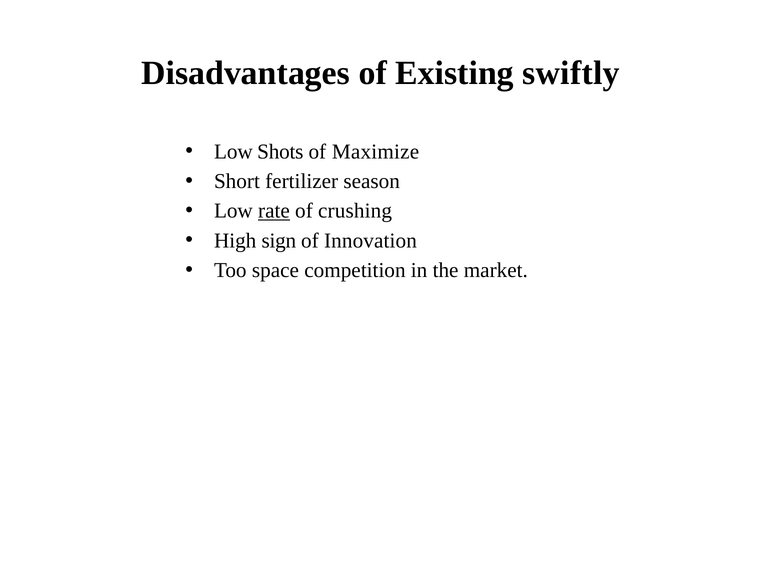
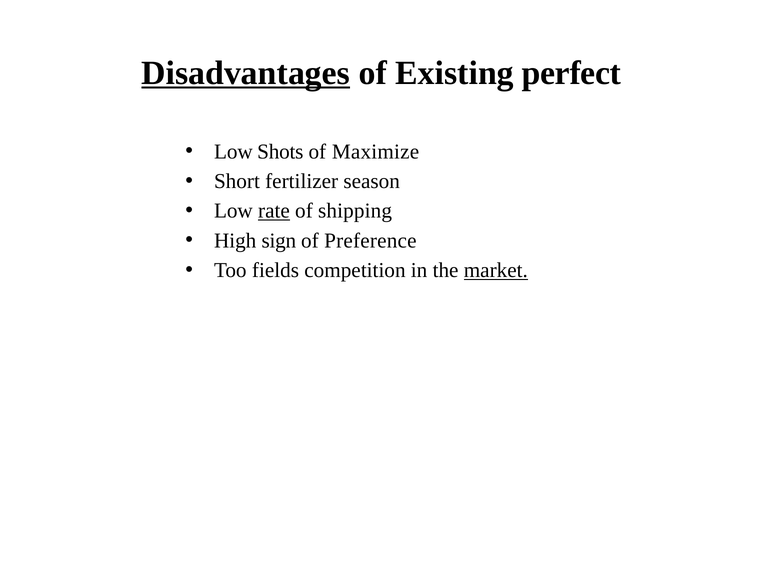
Disadvantages underline: none -> present
swiftly: swiftly -> perfect
crushing: crushing -> shipping
Innovation: Innovation -> Preference
space: space -> fields
market underline: none -> present
